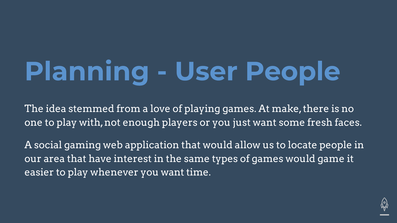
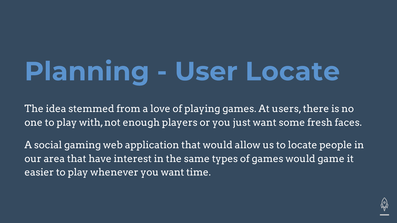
User People: People -> Locate
make: make -> users
